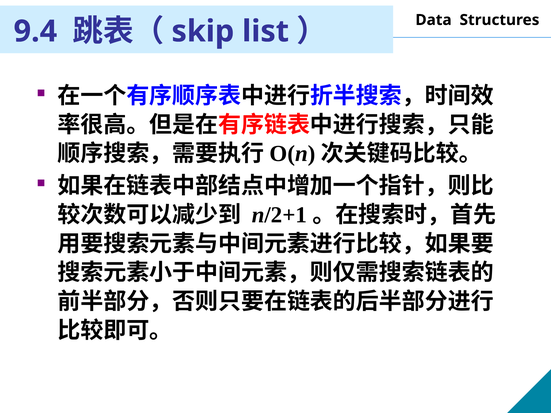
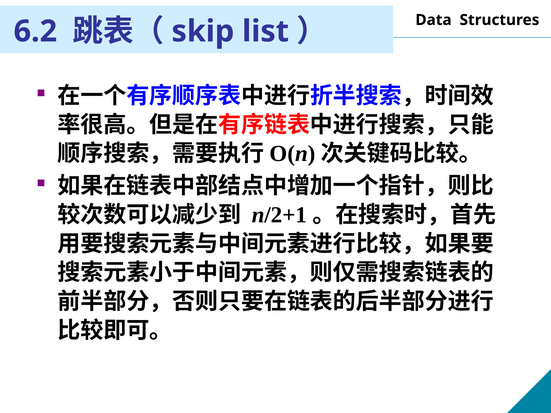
9.4: 9.4 -> 6.2
